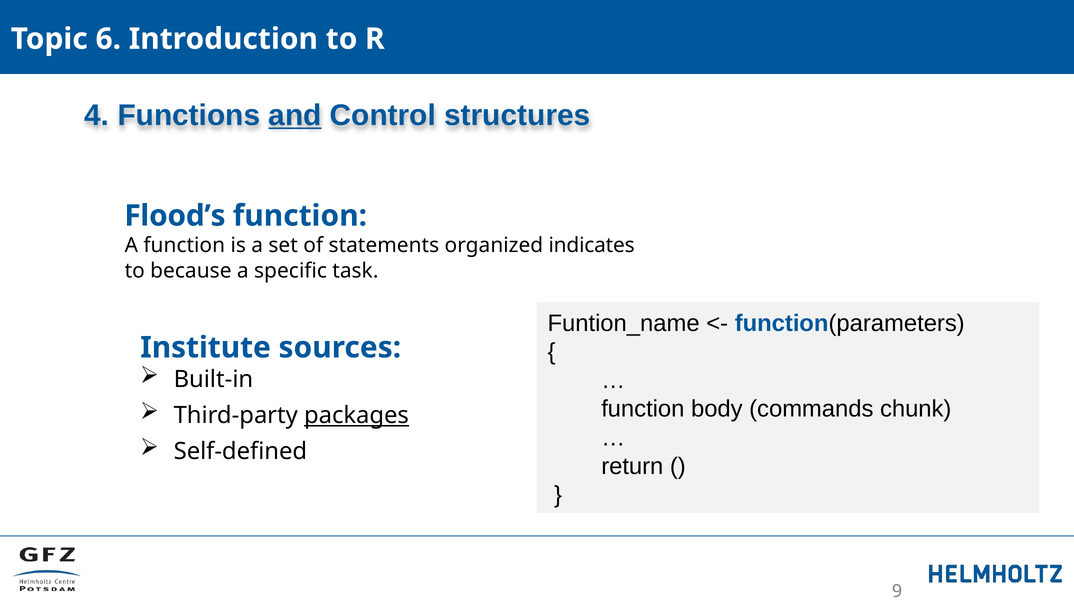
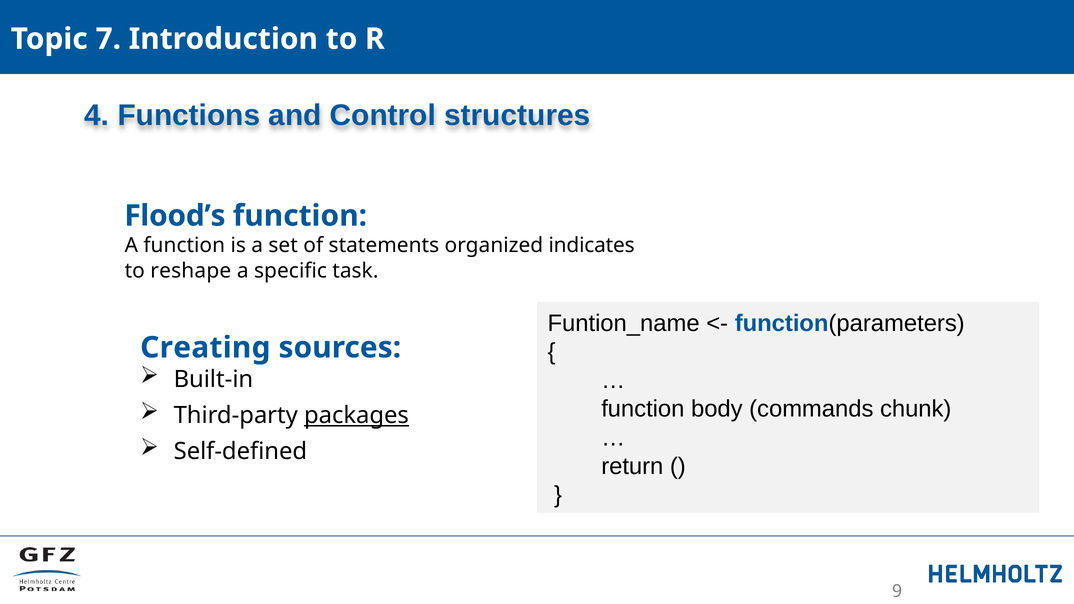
6: 6 -> 7
and underline: present -> none
because: because -> reshape
Institute: Institute -> Creating
